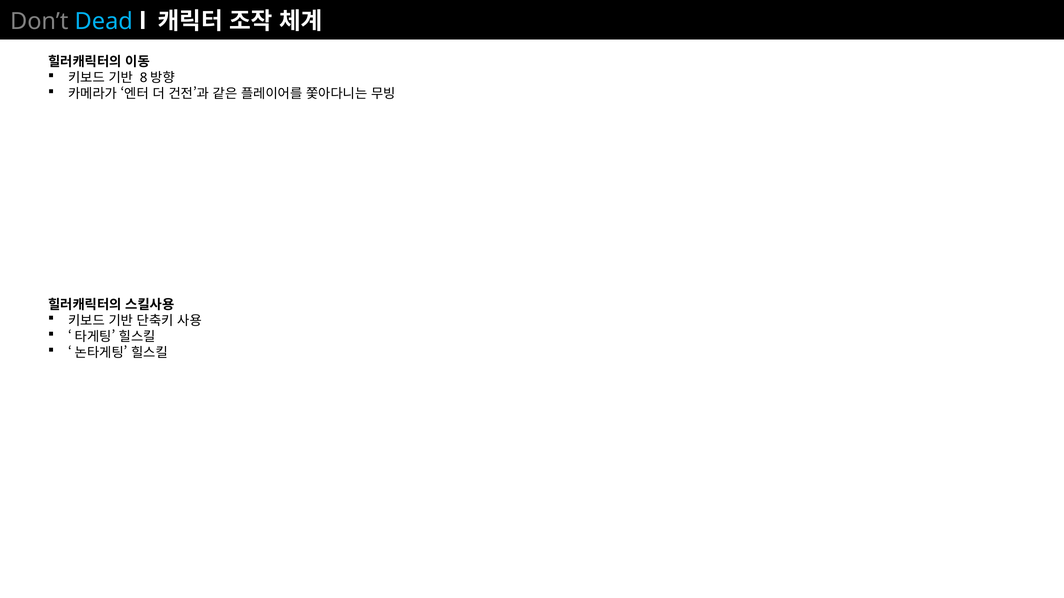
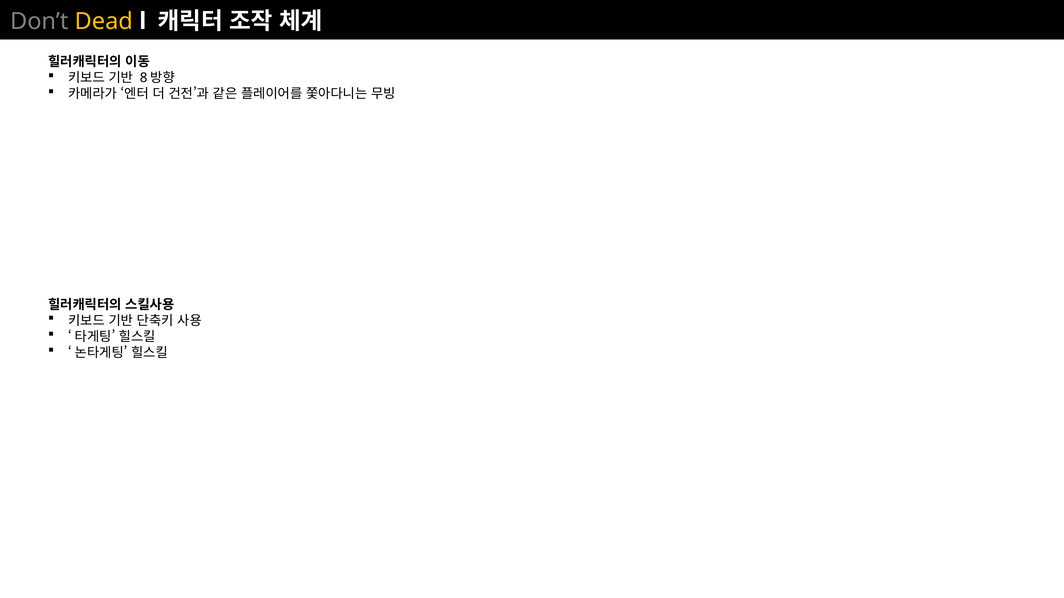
Dead colour: light blue -> yellow
